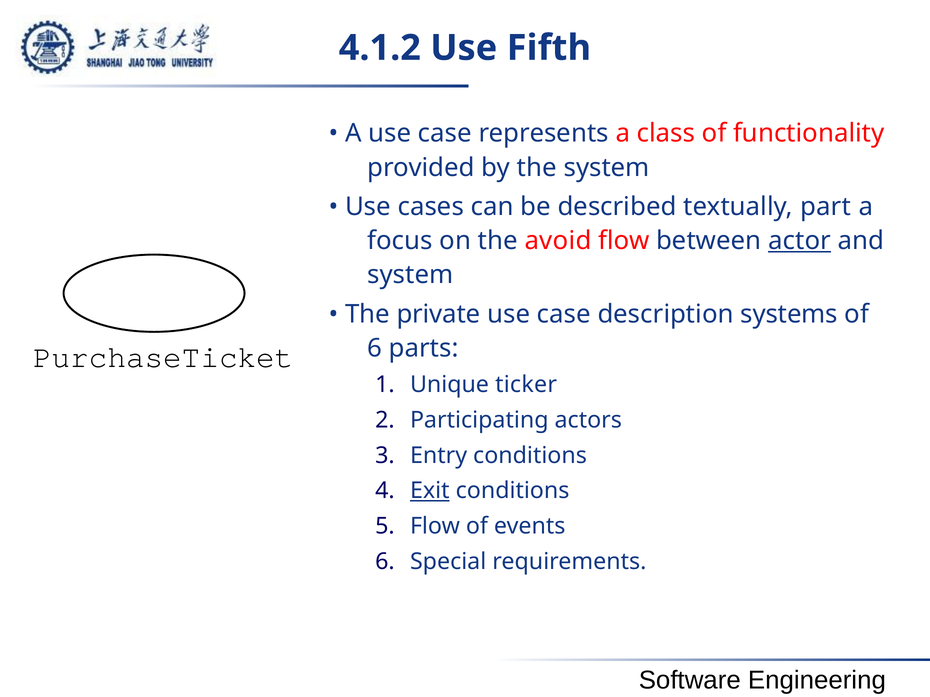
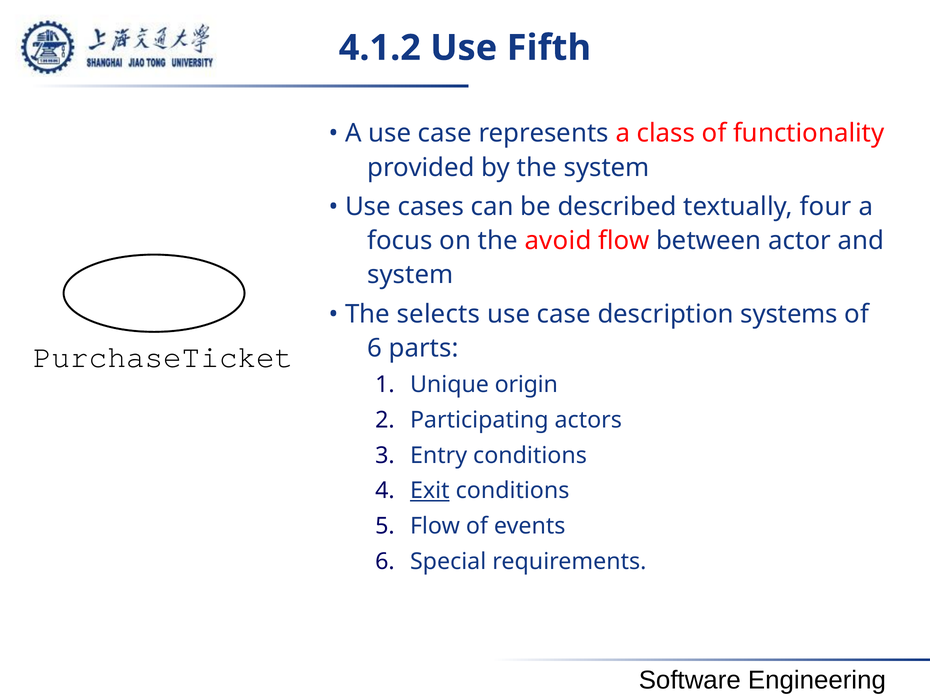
part: part -> four
actor underline: present -> none
private: private -> selects
ticker: ticker -> origin
